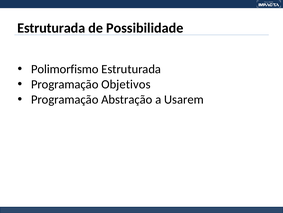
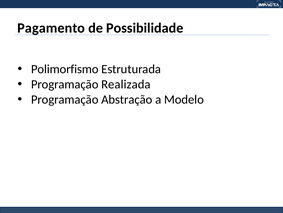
Estruturada at (51, 28): Estruturada -> Pagamento
Objetivos: Objetivos -> Realizada
Usarem: Usarem -> Modelo
